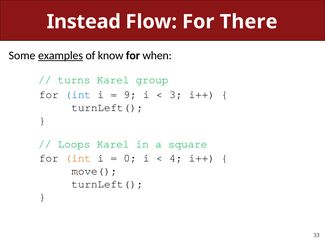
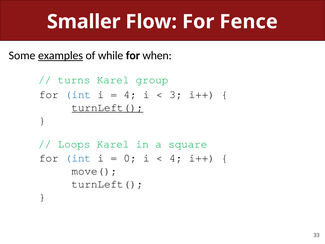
Instead: Instead -> Smaller
There: There -> Fence
know: know -> while
9 at (130, 94): 9 -> 4
turnLeft( at (107, 107) underline: none -> present
int at (78, 158) colour: orange -> blue
